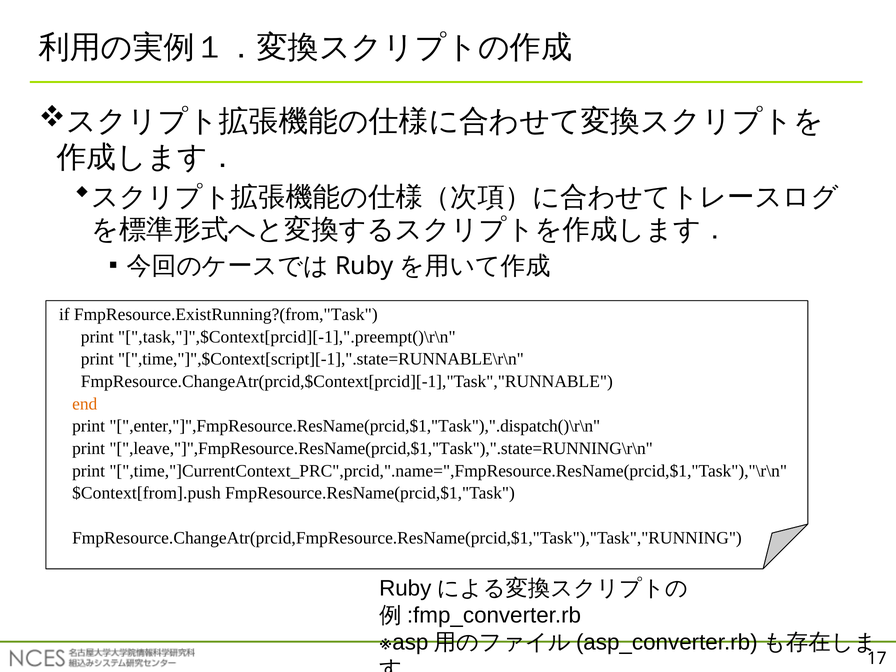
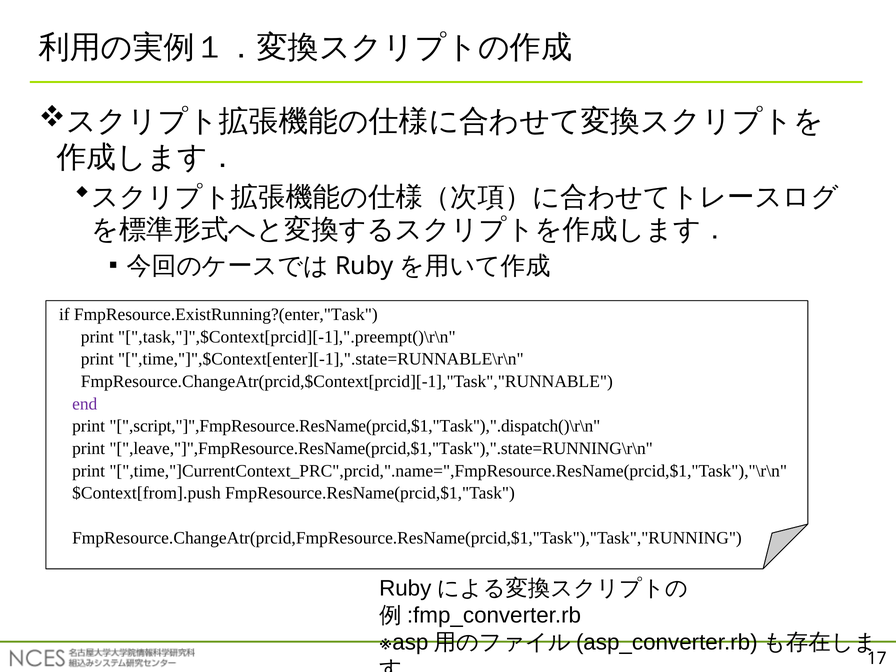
FmpResource.ExistRunning?(from,"Task: FmpResource.ExistRunning?(from,"Task -> FmpResource.ExistRunning?(enter,"Task
,time,"]",$Context[script][-1],".state=RUNNABLE\r\n: ,time,"]",$Context[script][-1],".state=RUNNABLE\r\n -> ,time,"]",$Context[enter][-1],".state=RUNNABLE\r\n
end colour: orange -> purple
,enter,"]",FmpResource.ResName(prcid,$1,"Task"),".dispatch()\r\n: ,enter,"]",FmpResource.ResName(prcid,$1,"Task"),".dispatch()\r\n -> ,script,"]",FmpResource.ResName(prcid,$1,"Task"),".dispatch()\r\n
